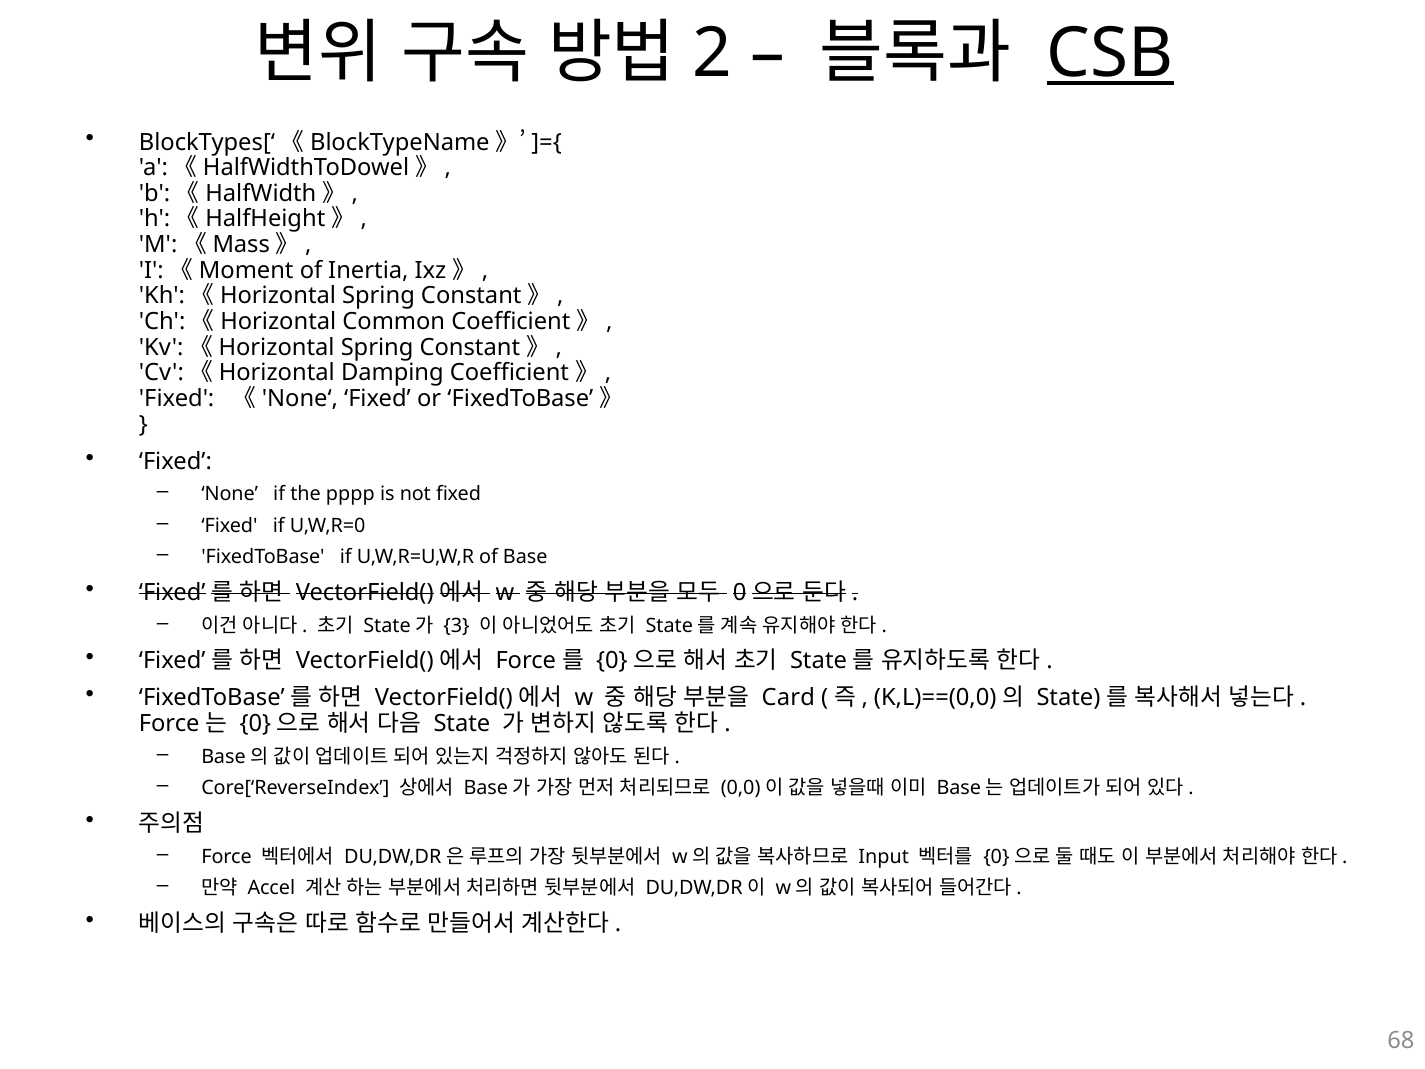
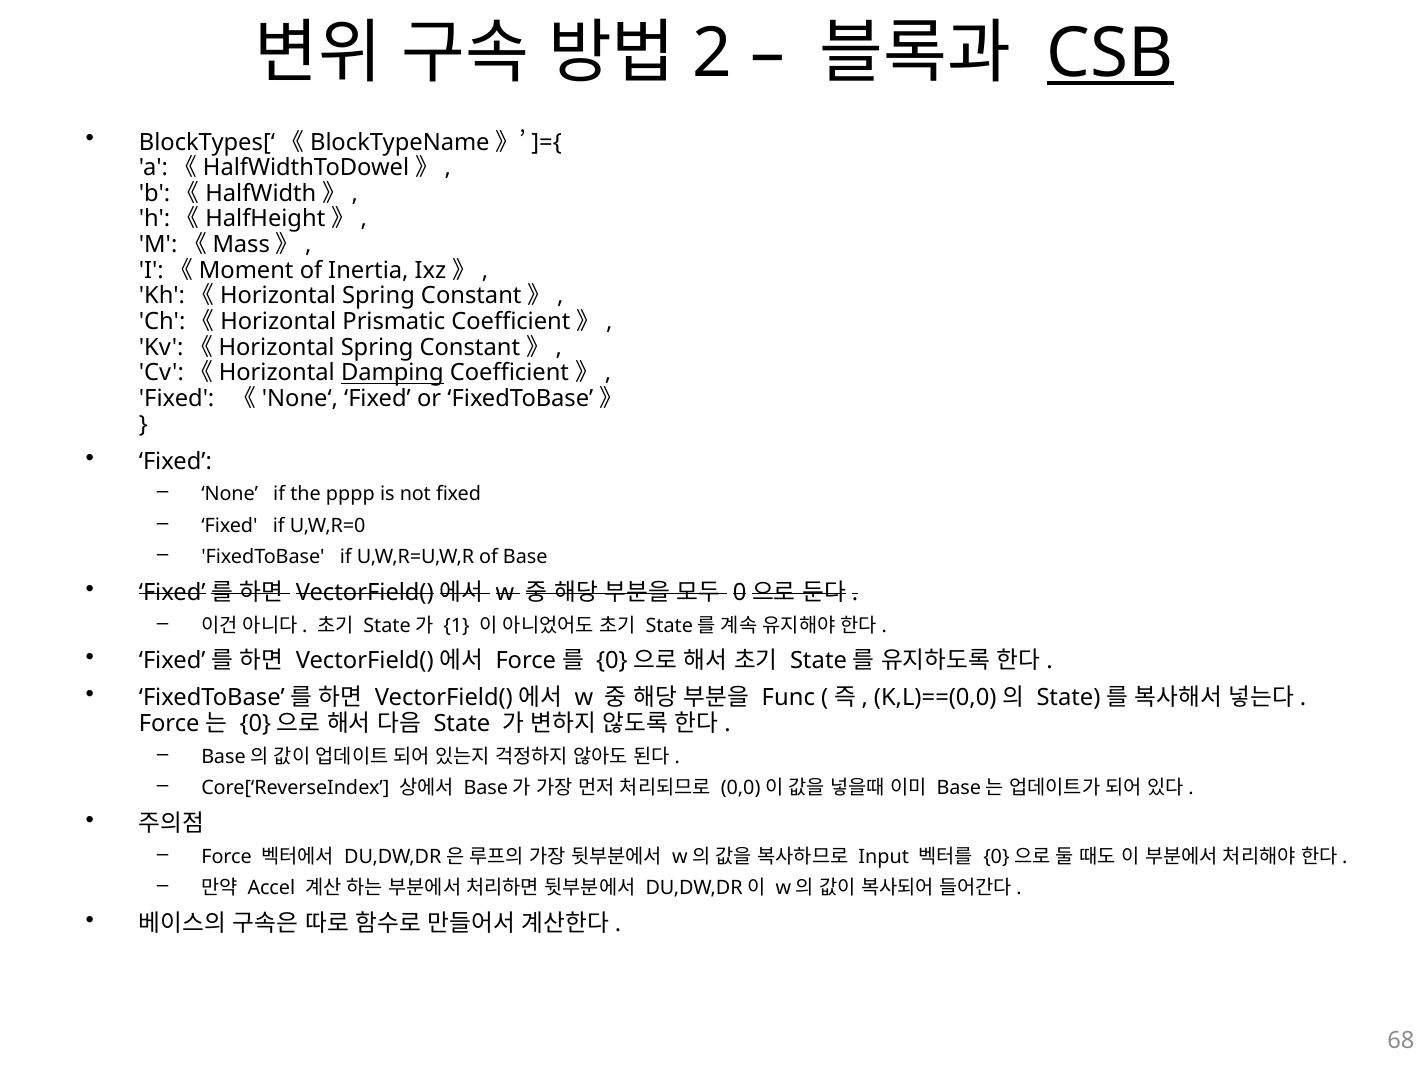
Common: Common -> Prismatic
Damping underline: none -> present
3: 3 -> 1
Card: Card -> Func
